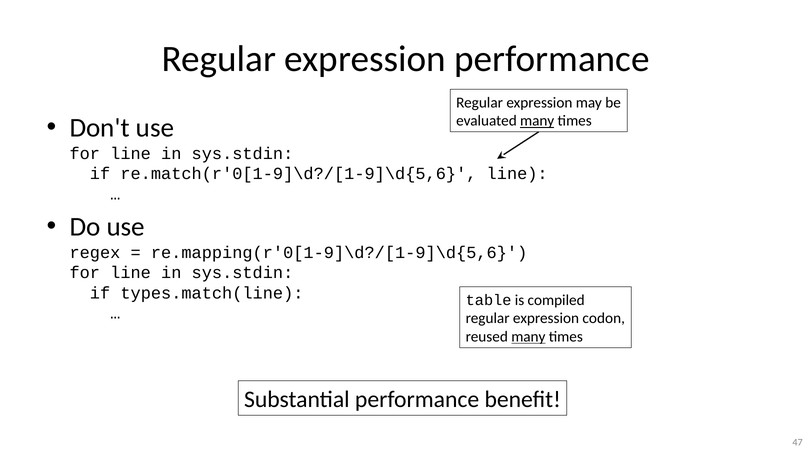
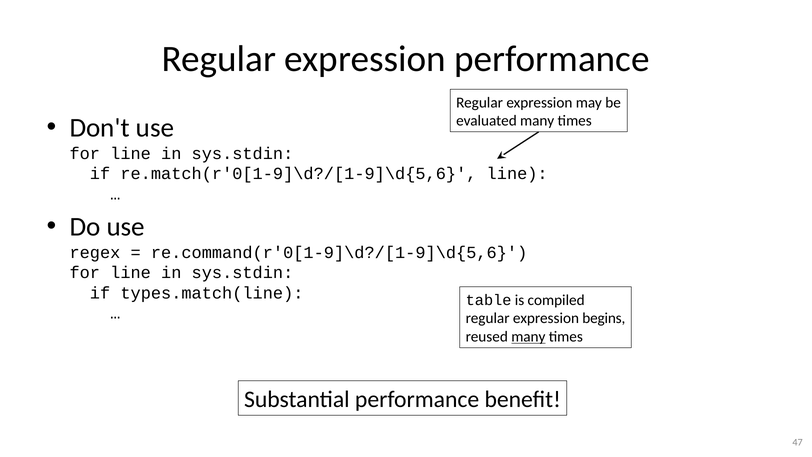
many at (537, 121) underline: present -> none
re.mapping(r'0[1-9]\d?/[1-9]\d{5,6: re.mapping(r'0[1-9]\d?/[1-9]\d{5,6 -> re.command(r'0[1-9]\d?/[1-9]\d{5,6
codon: codon -> begins
